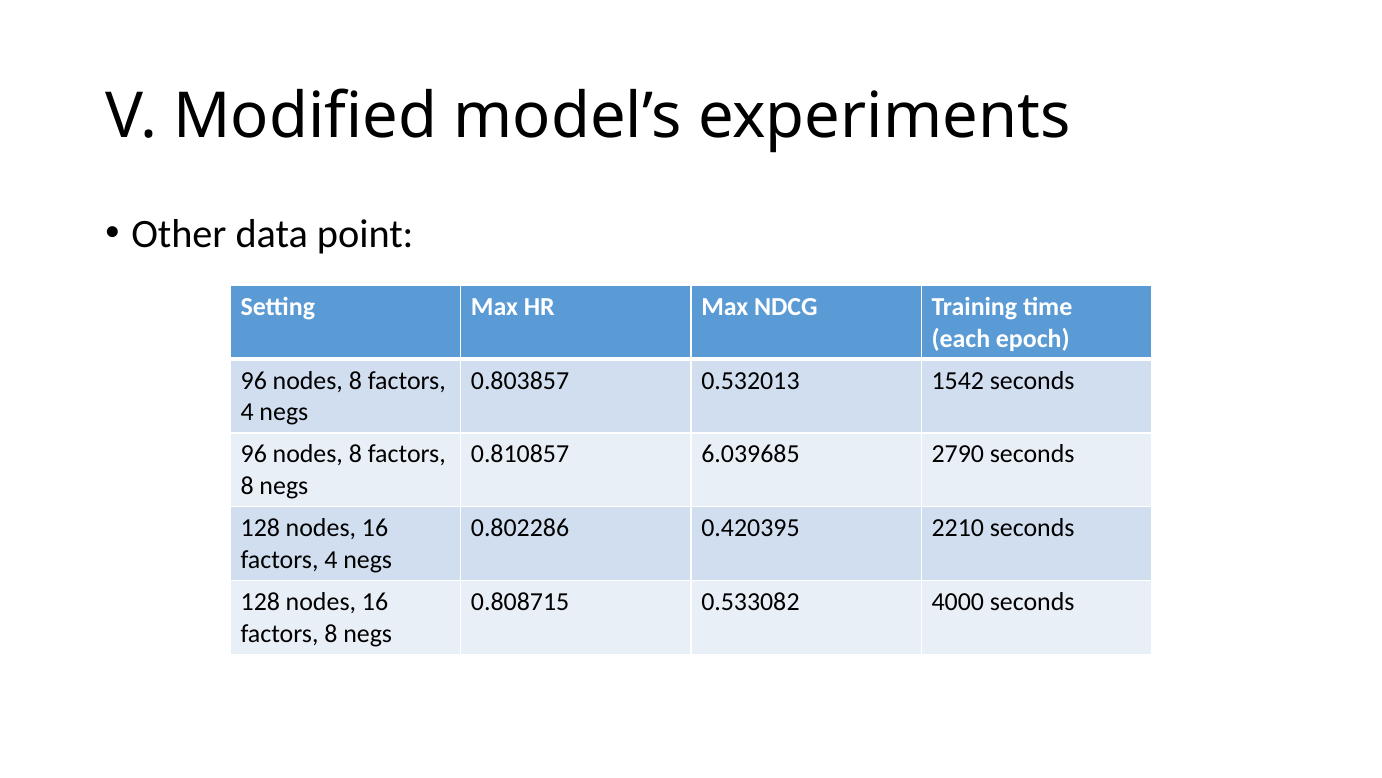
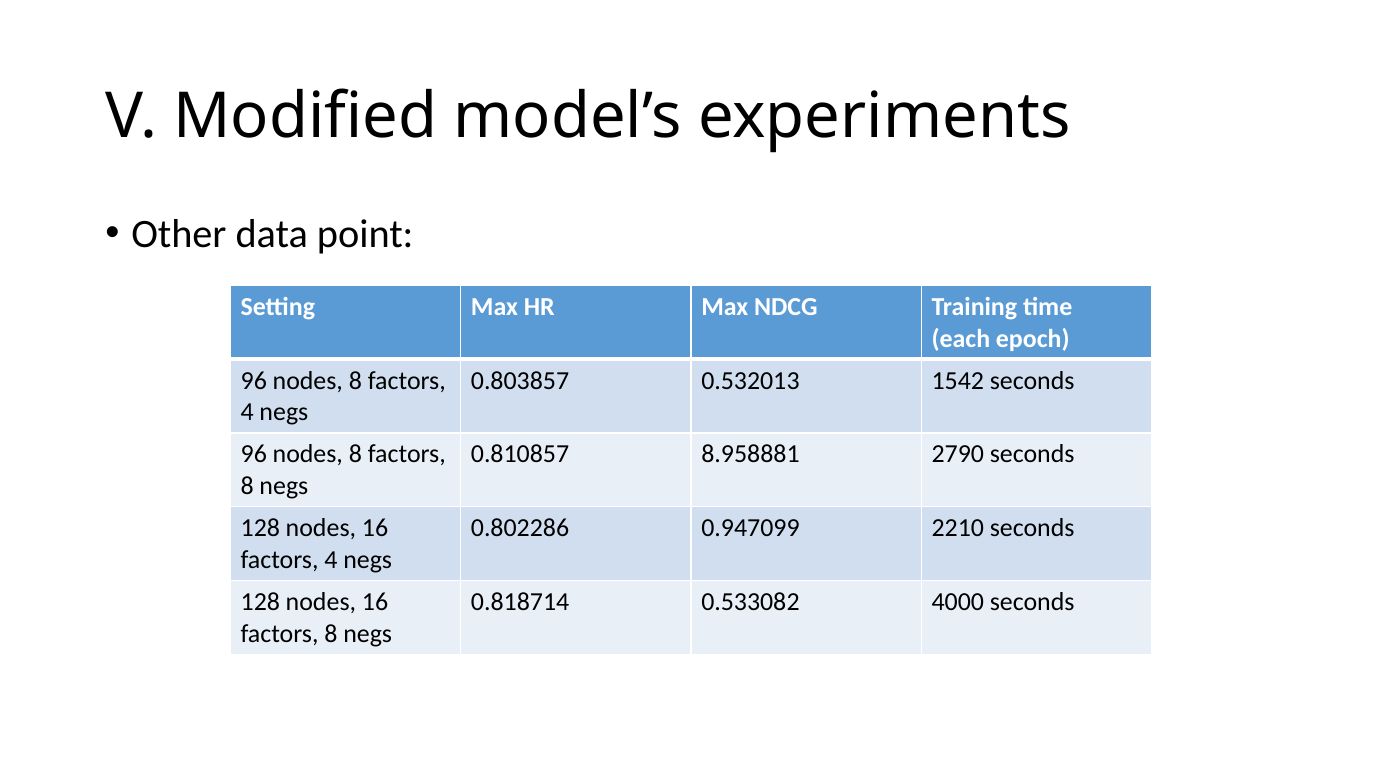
6.039685: 6.039685 -> 8.958881
0.420395: 0.420395 -> 0.947099
0.808715: 0.808715 -> 0.818714
